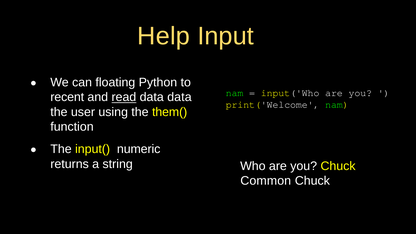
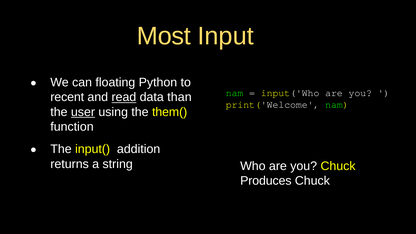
Help: Help -> Most
data data: data -> than
user underline: none -> present
numeric: numeric -> addition
Common: Common -> Produces
